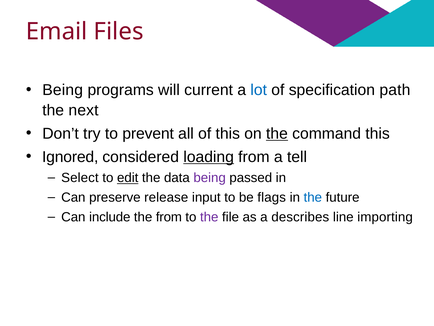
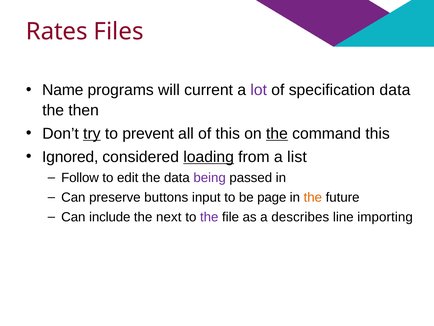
Email: Email -> Rates
Being at (63, 90): Being -> Name
lot colour: blue -> purple
specification path: path -> data
next: next -> then
try underline: none -> present
tell: tell -> list
Select: Select -> Follow
edit underline: present -> none
release: release -> buttons
flags: flags -> page
the at (313, 197) colour: blue -> orange
the from: from -> next
